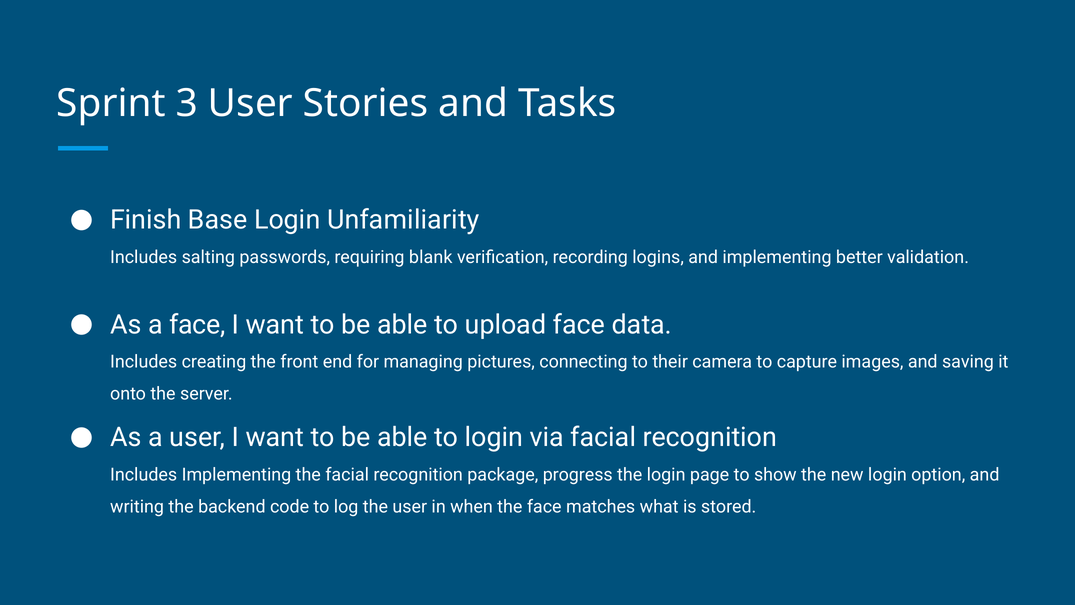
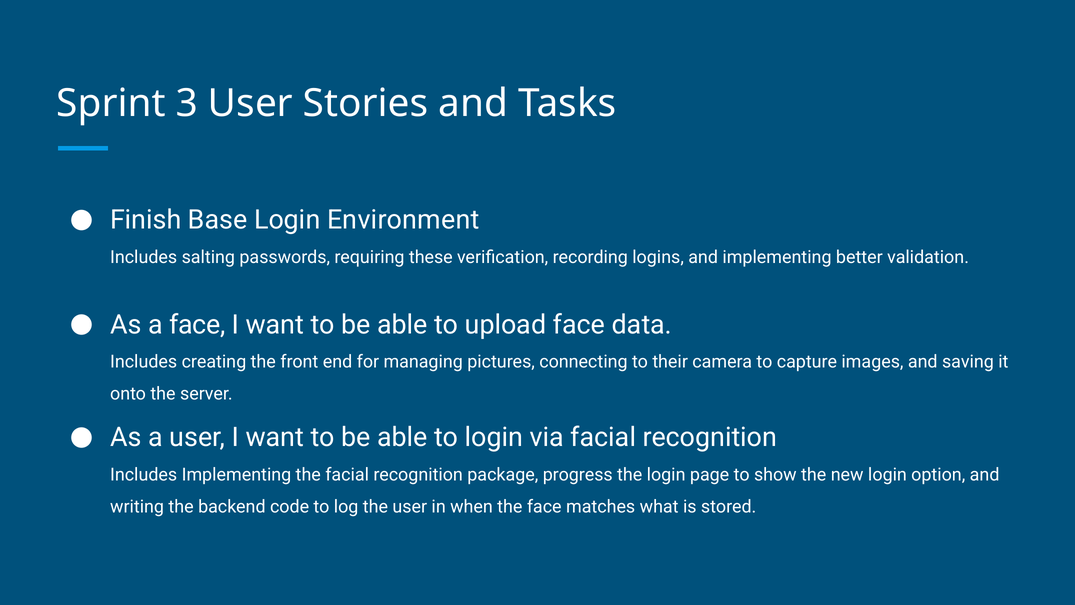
Unfamiliarity: Unfamiliarity -> Environment
blank: blank -> these
